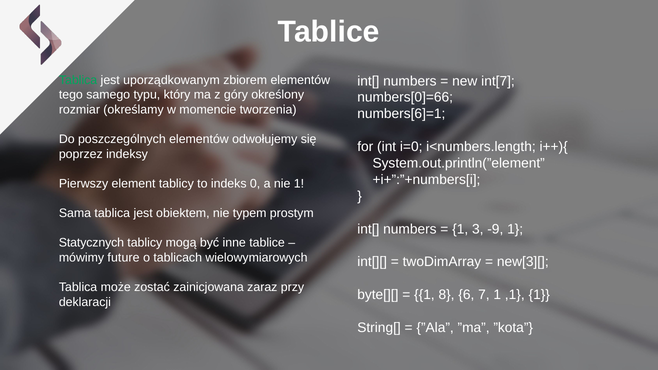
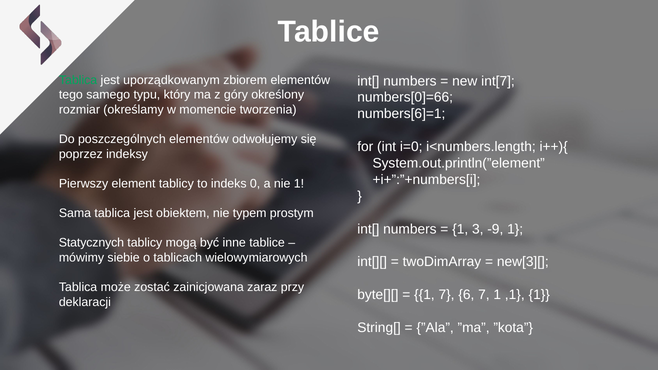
future: future -> siebie
1 8: 8 -> 7
